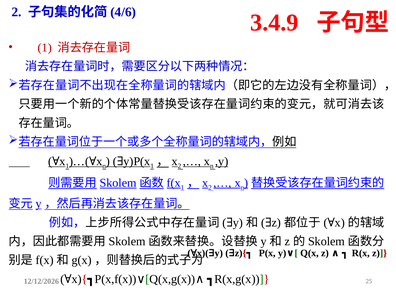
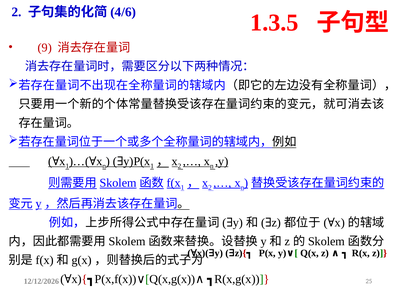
3.4.9: 3.4.9 -> 1.3.5
1 at (45, 48): 1 -> 9
